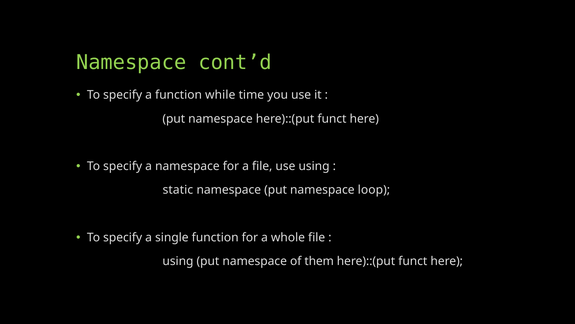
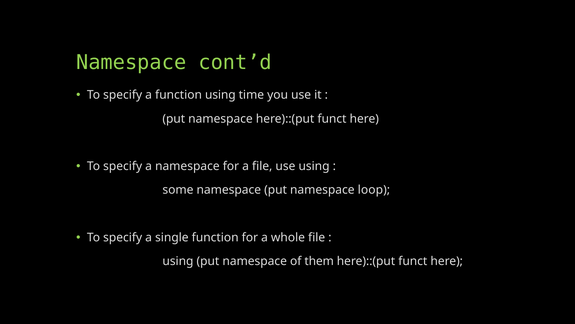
function while: while -> using
static: static -> some
